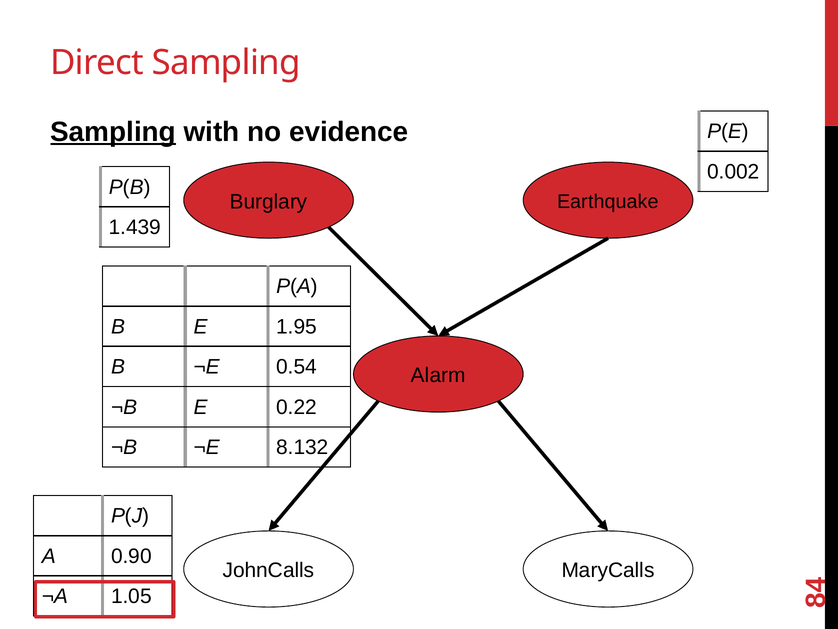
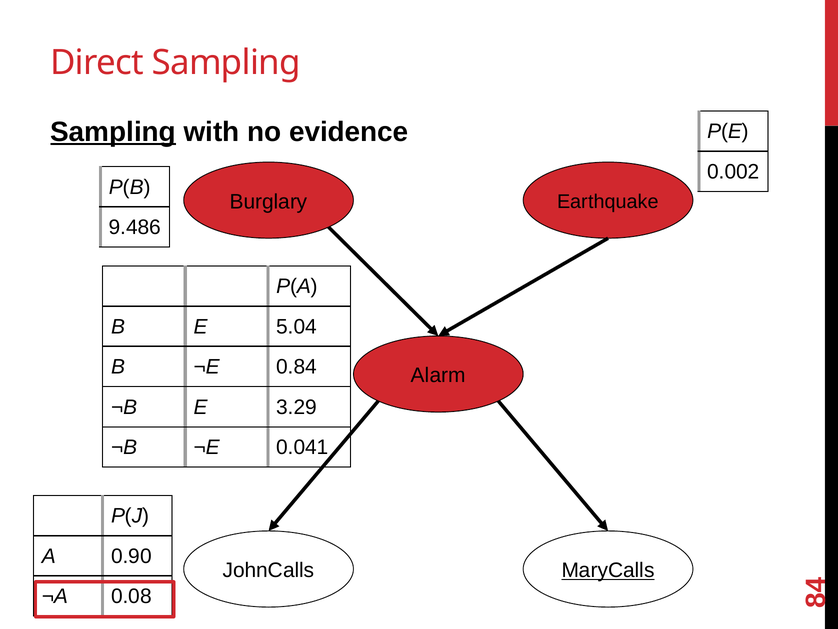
1.439: 1.439 -> 9.486
1.95: 1.95 -> 5.04
0.54: 0.54 -> 0.84
0.22: 0.22 -> 3.29
8.132: 8.132 -> 0.041
MaryCalls underline: none -> present
1.05: 1.05 -> 0.08
